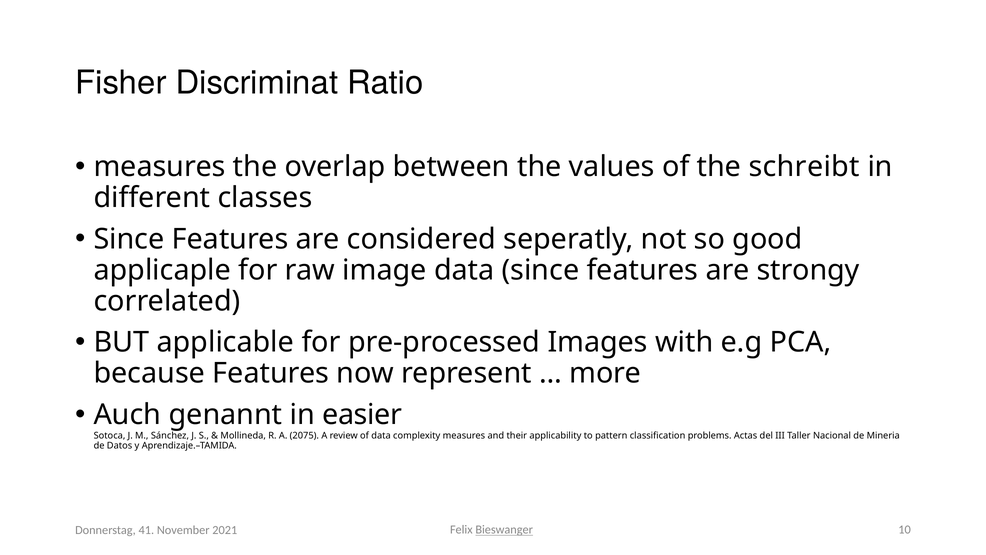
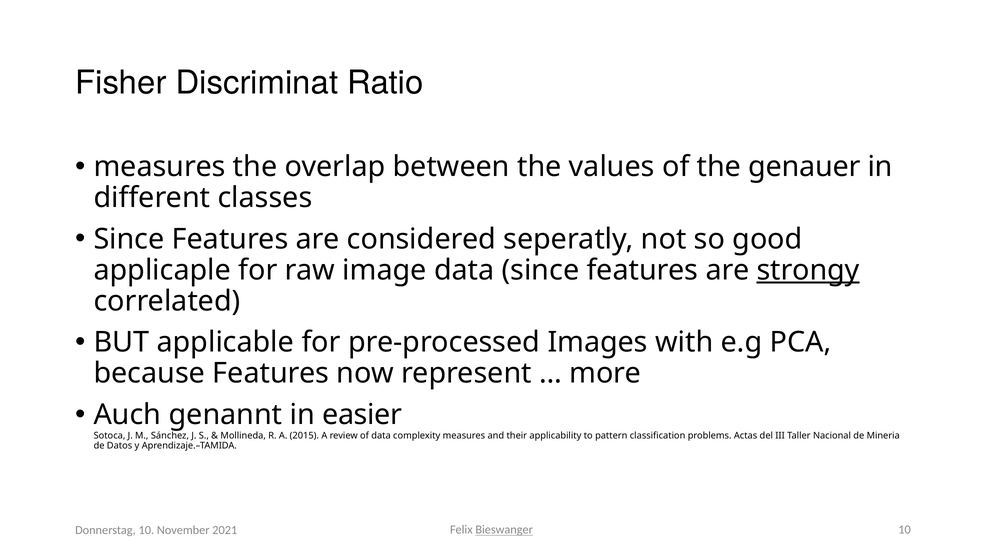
schreibt: schreibt -> genauer
strongy underline: none -> present
2075: 2075 -> 2015
Donnerstag 41: 41 -> 10
